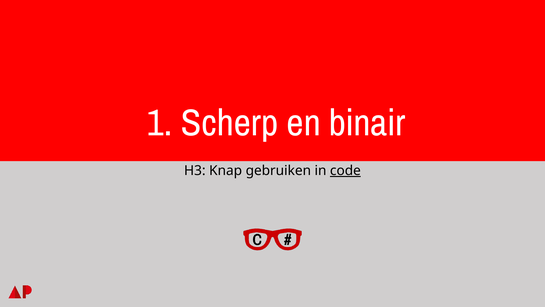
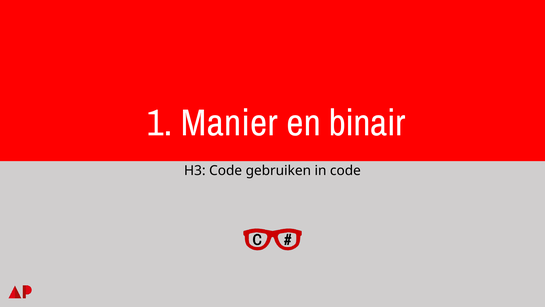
Scherp: Scherp -> Manier
H3 Knap: Knap -> Code
code at (345, 170) underline: present -> none
